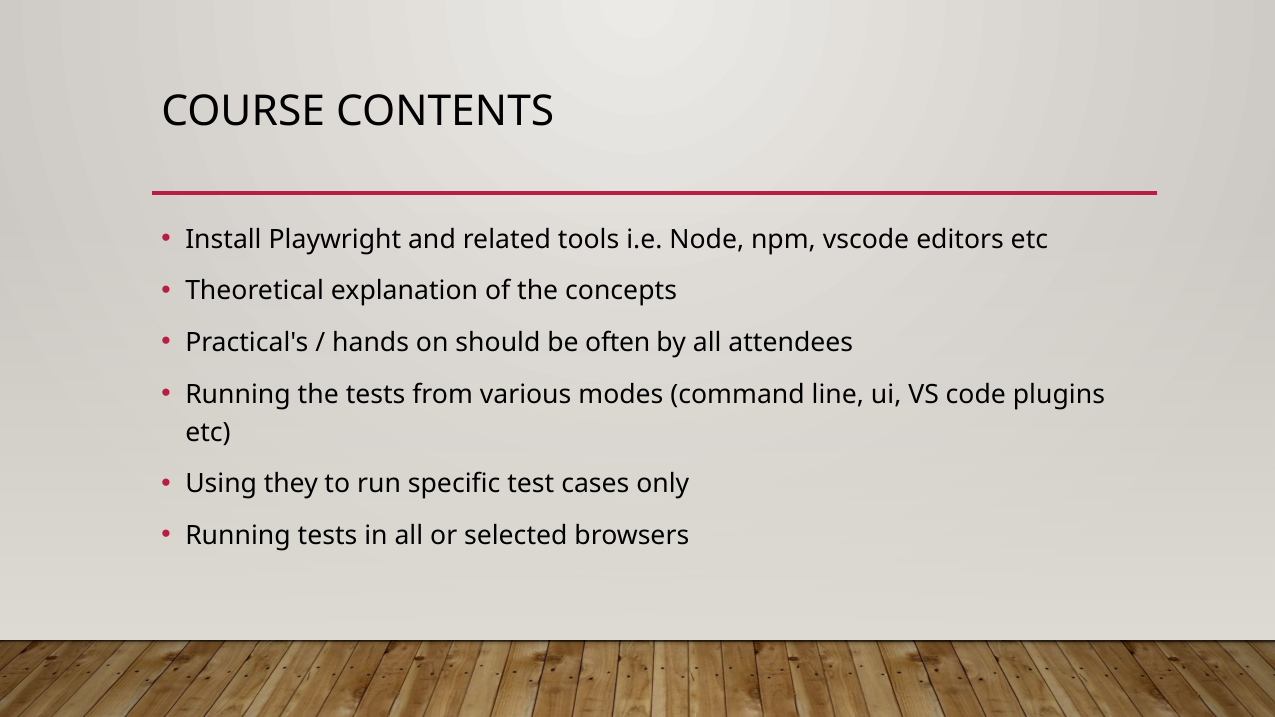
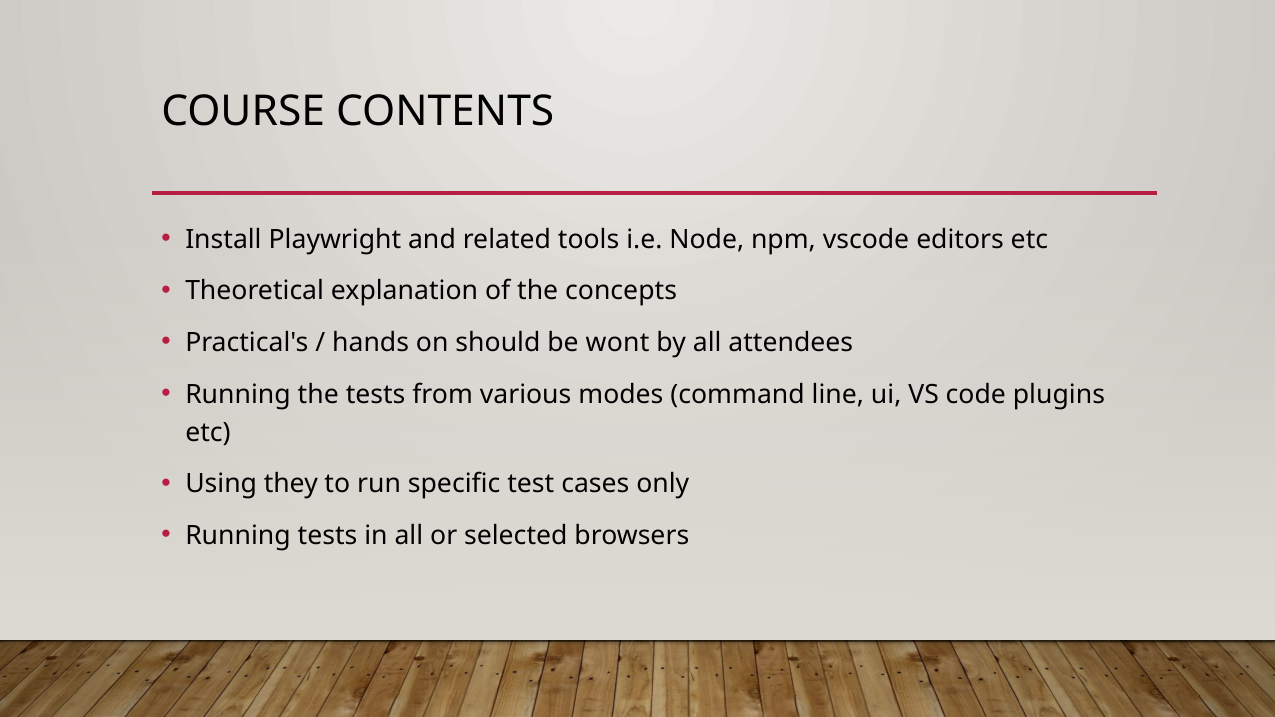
often: often -> wont
